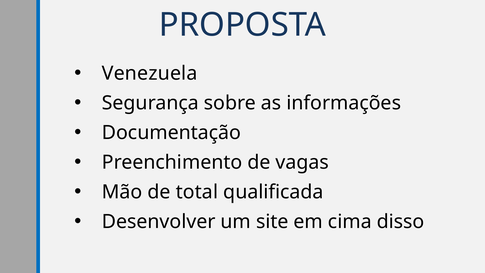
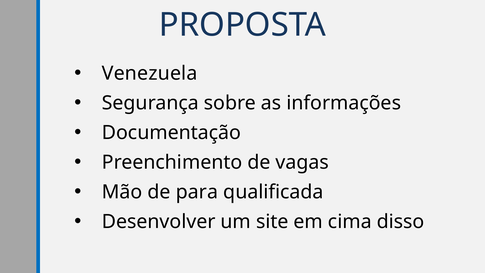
total: total -> para
